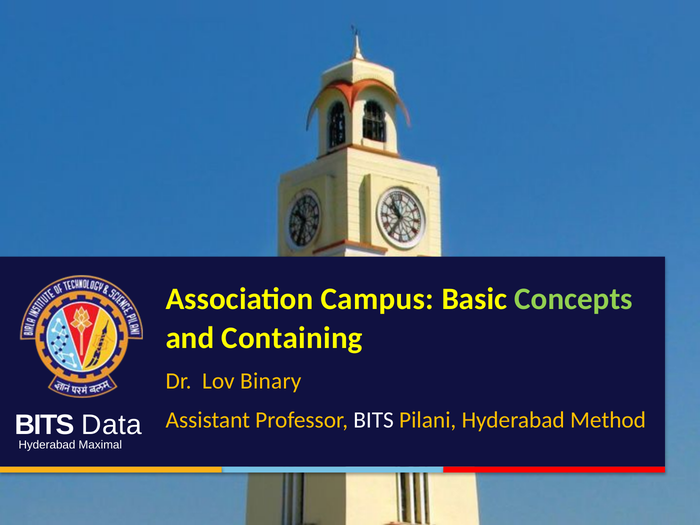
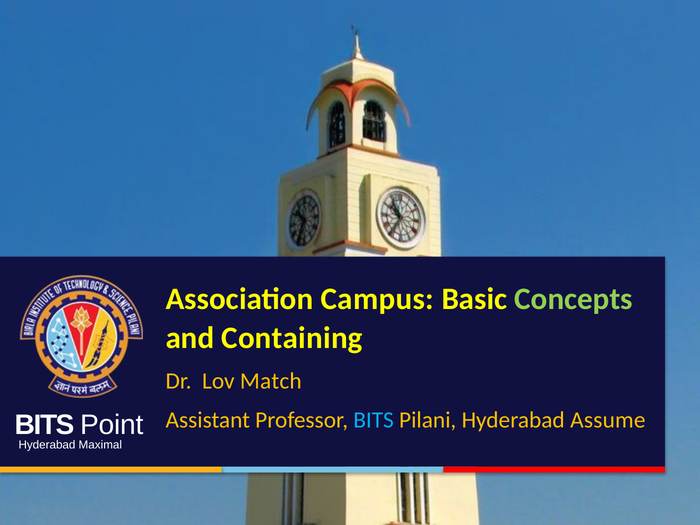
Binary: Binary -> Match
BITS at (374, 420) colour: white -> light blue
Method: Method -> Assume
Data: Data -> Point
